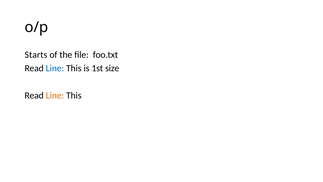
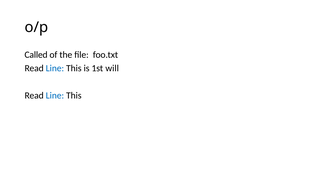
Starts: Starts -> Called
size: size -> will
Line at (55, 95) colour: orange -> blue
